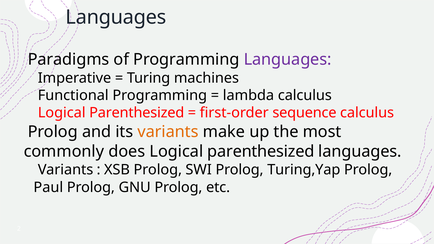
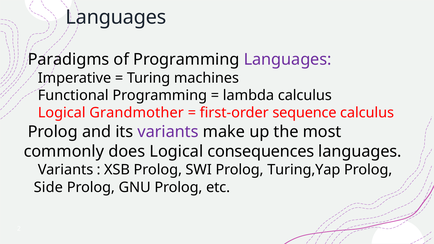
Parenthesized at (137, 113): Parenthesized -> Grandmother
variants at (168, 132) colour: orange -> purple
parenthesized at (261, 151): parenthesized -> consequences
Paul: Paul -> Side
